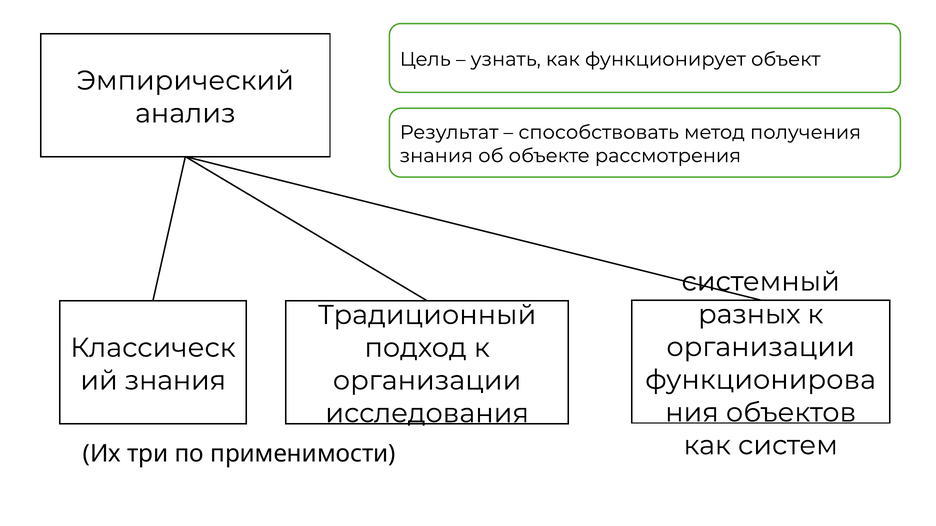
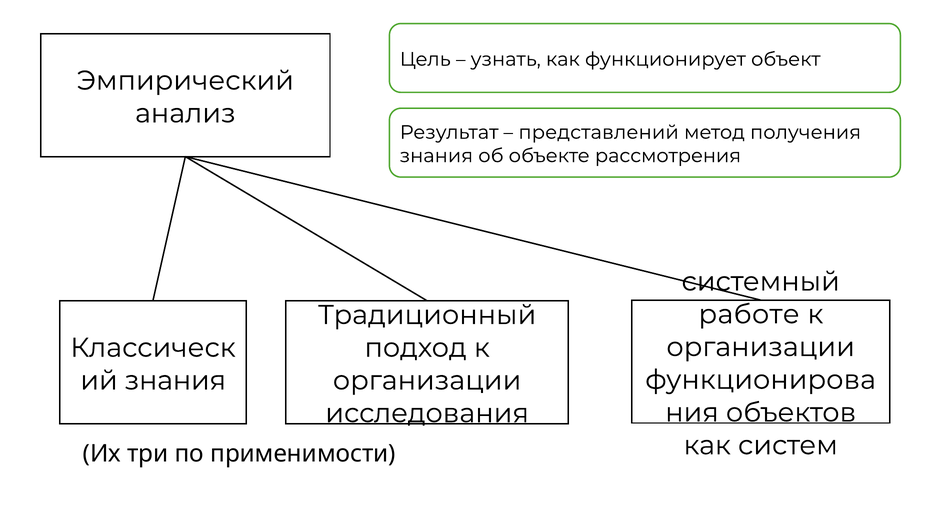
способствовать: способствовать -> представлений
разных: разных -> работе
